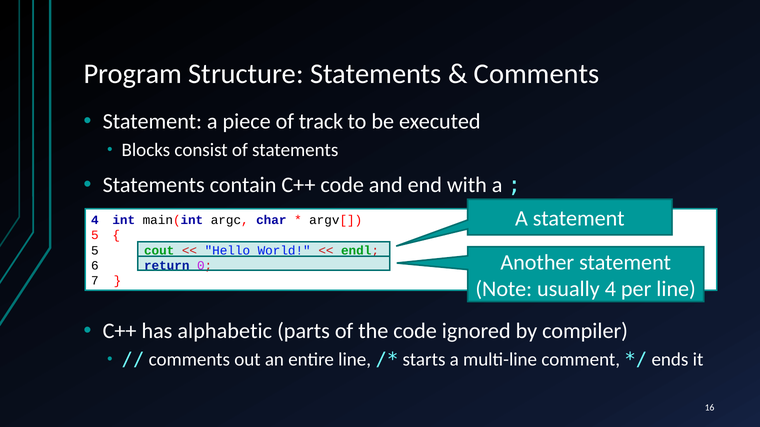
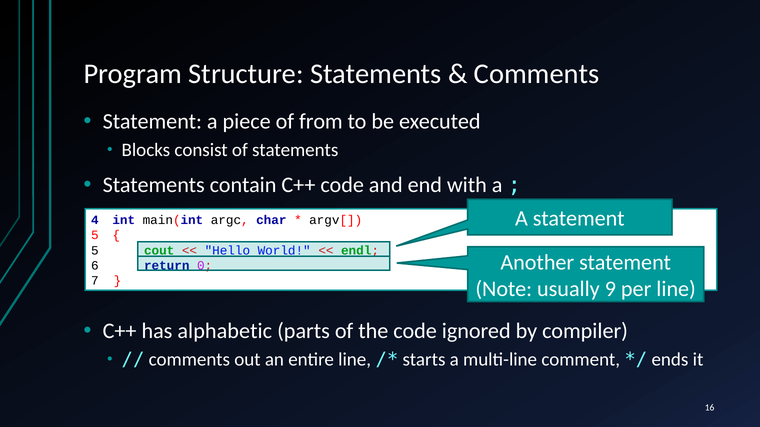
track: track -> from
usually 4: 4 -> 9
